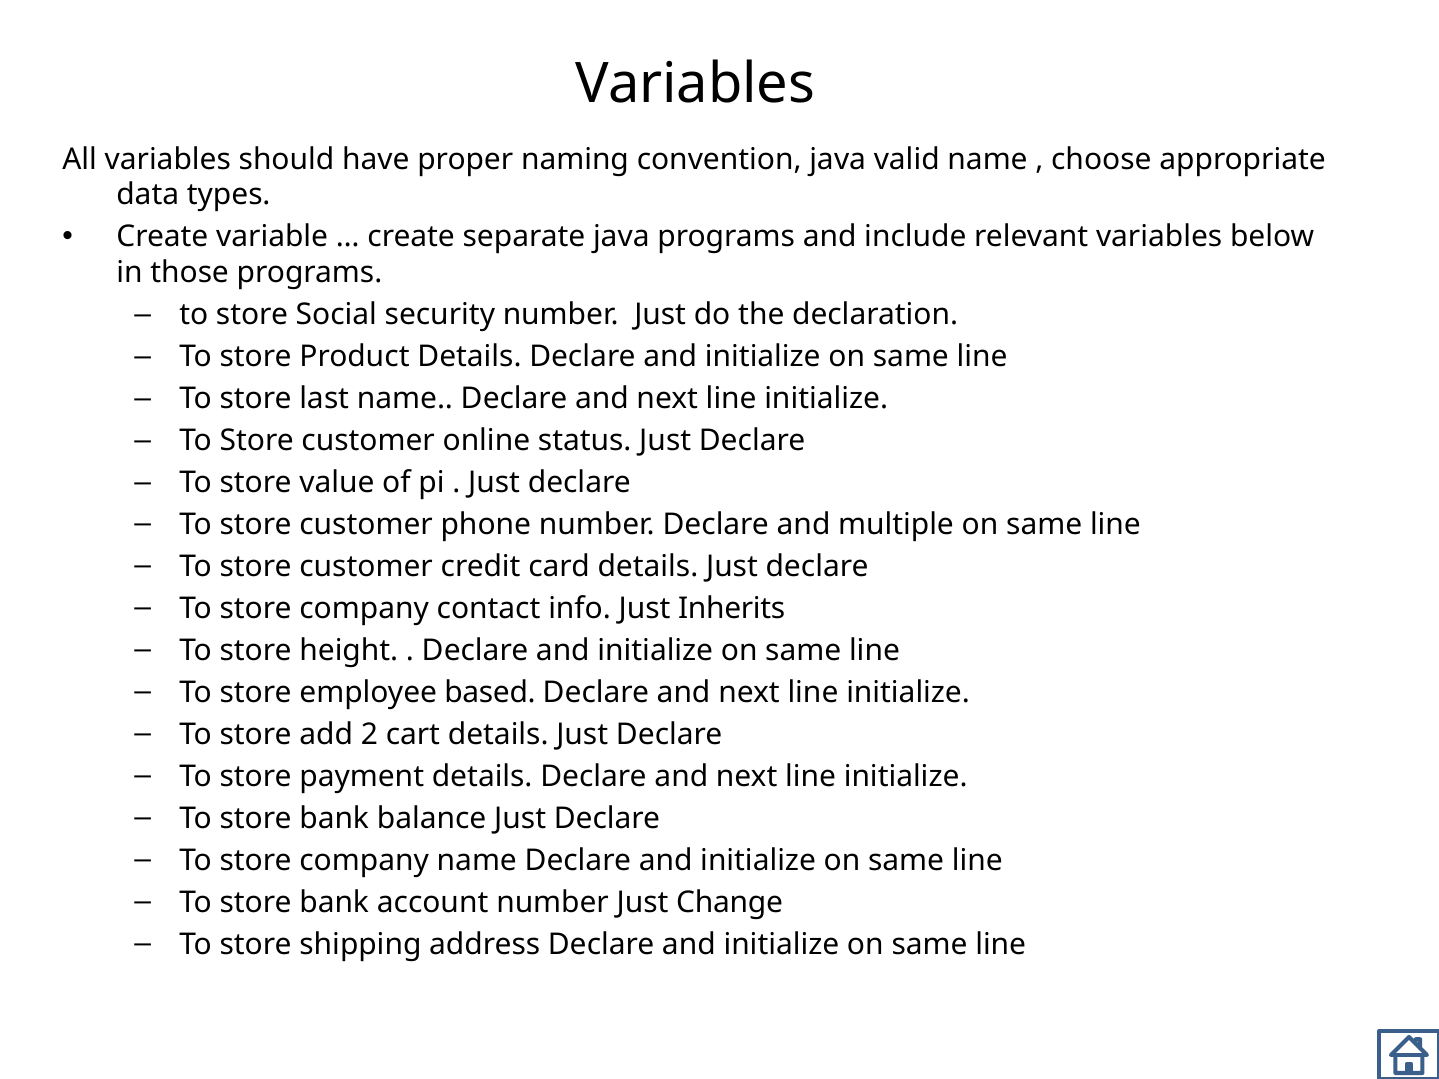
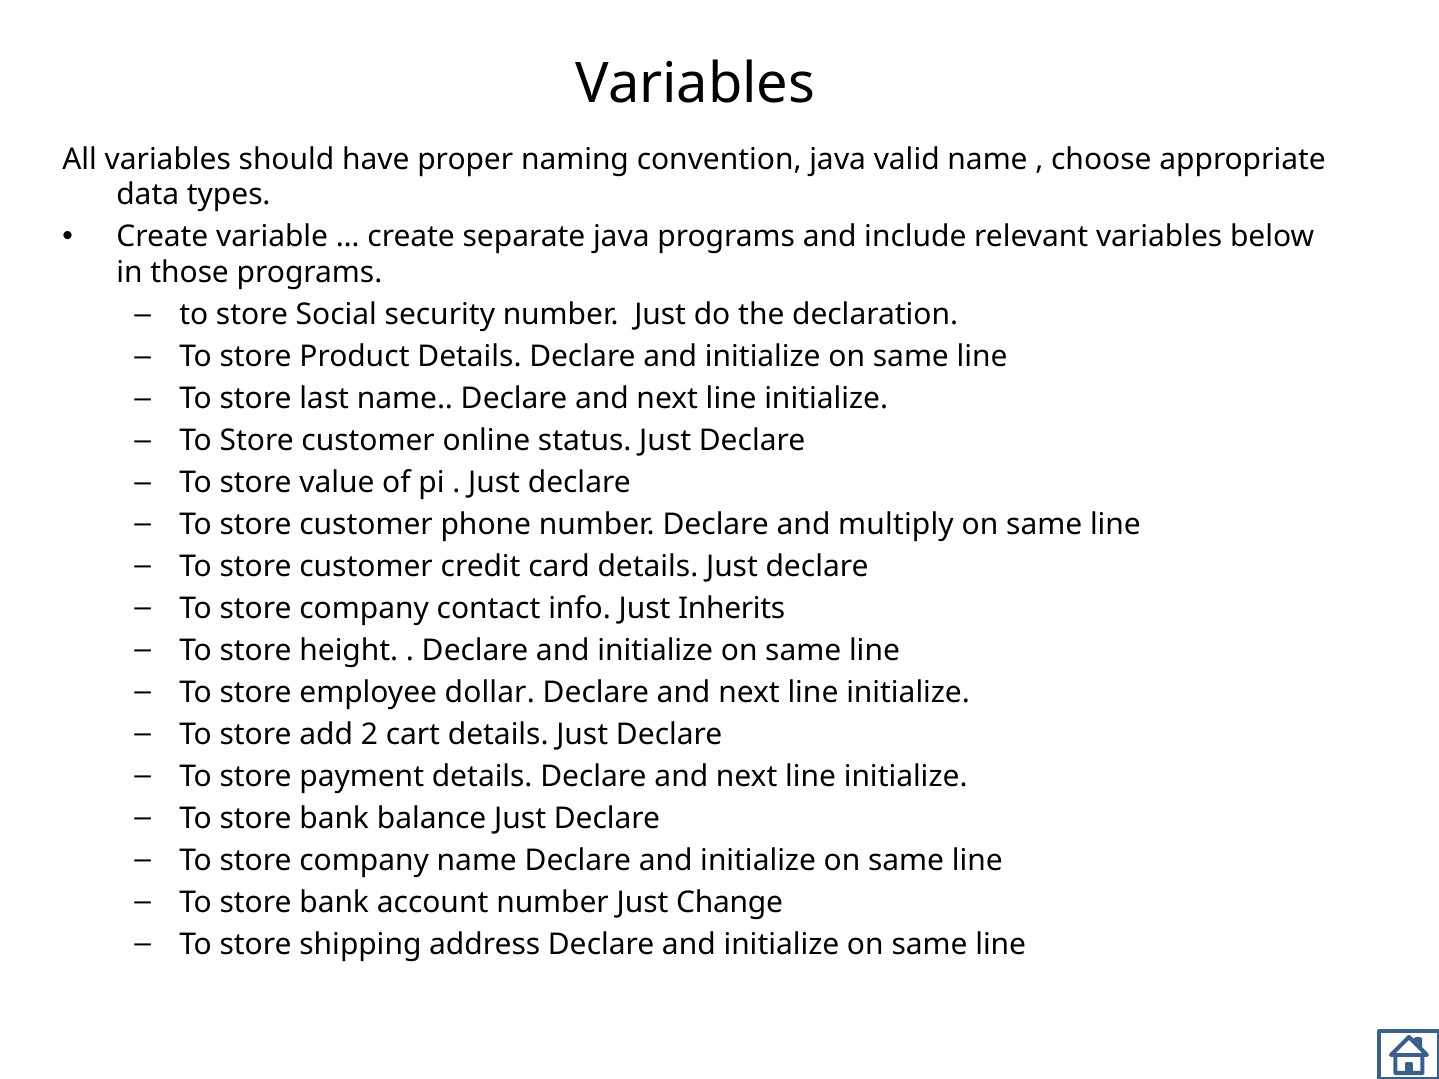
multiple: multiple -> multiply
based: based -> dollar
